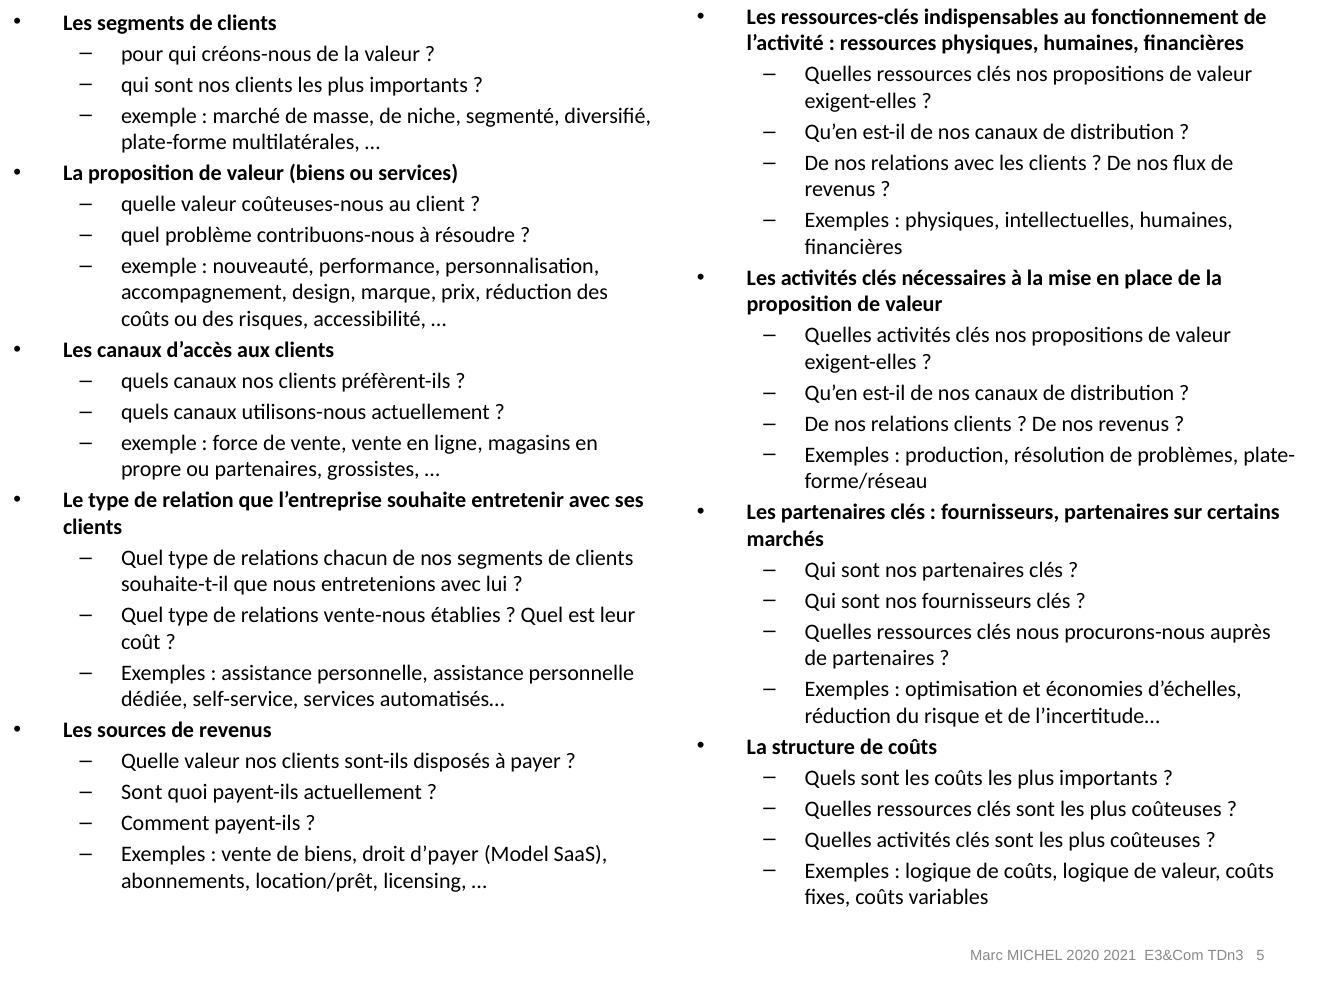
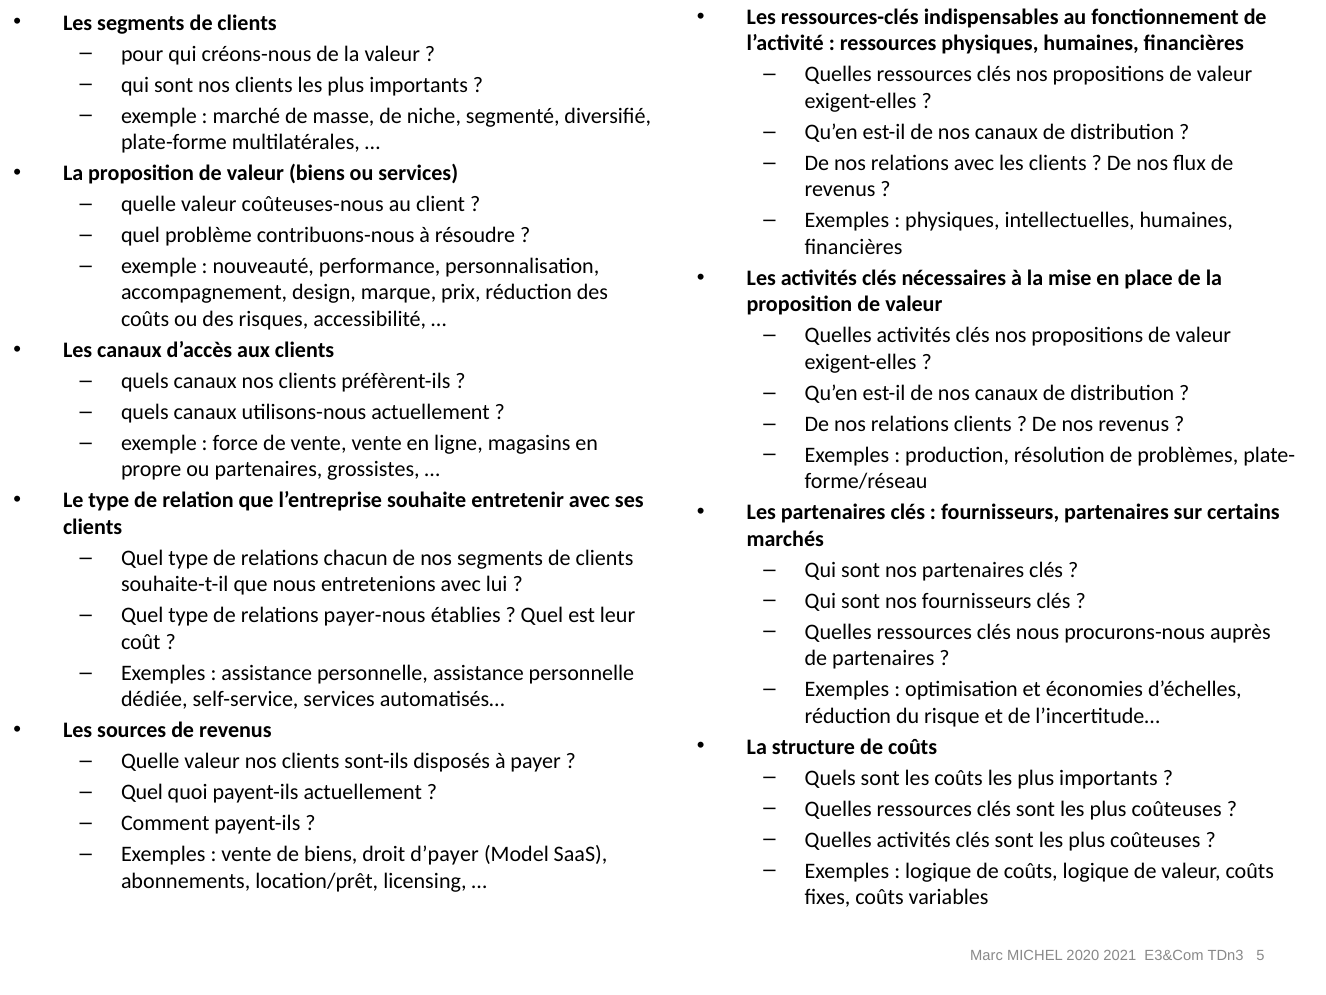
vente-nous: vente-nous -> payer-nous
Sont at (142, 792): Sont -> Quel
